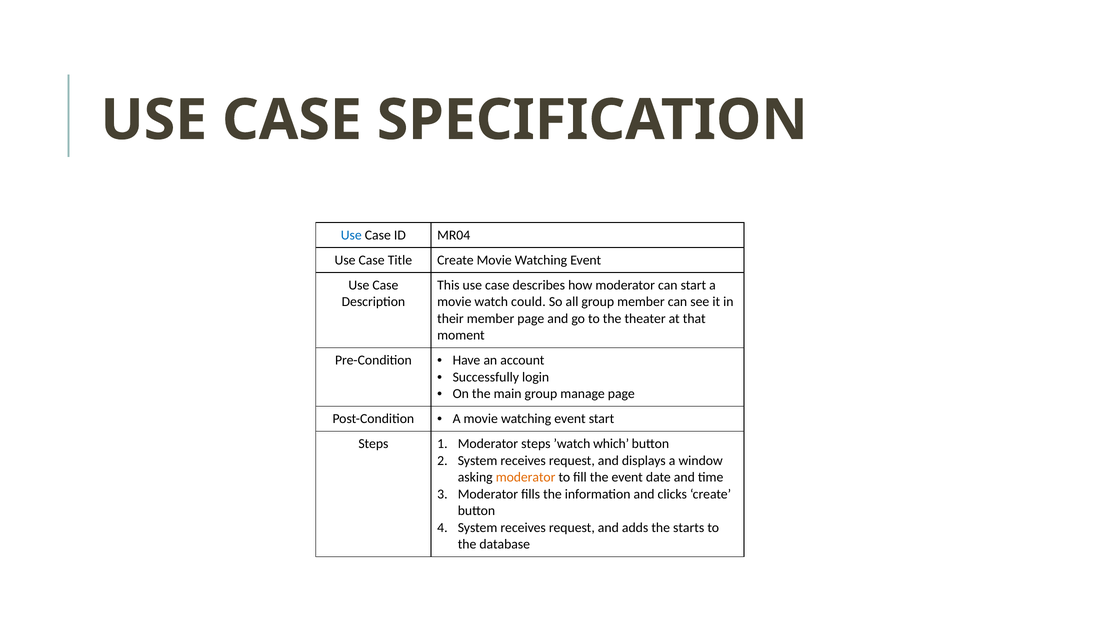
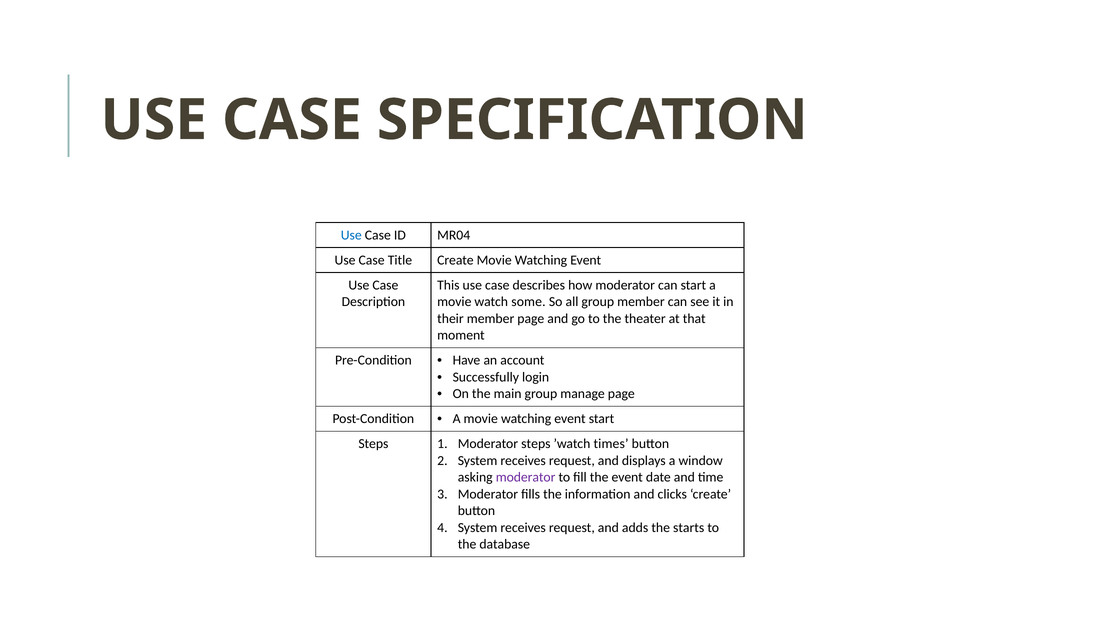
could: could -> some
which: which -> times
moderator at (526, 477) colour: orange -> purple
